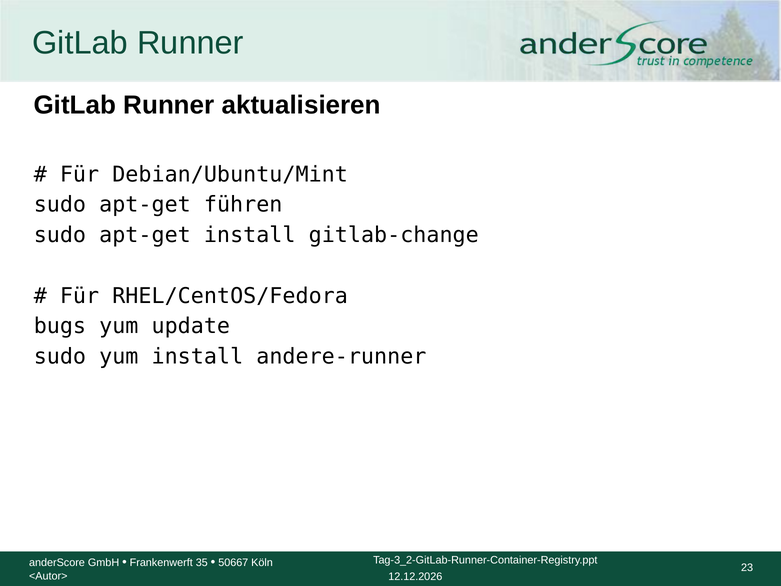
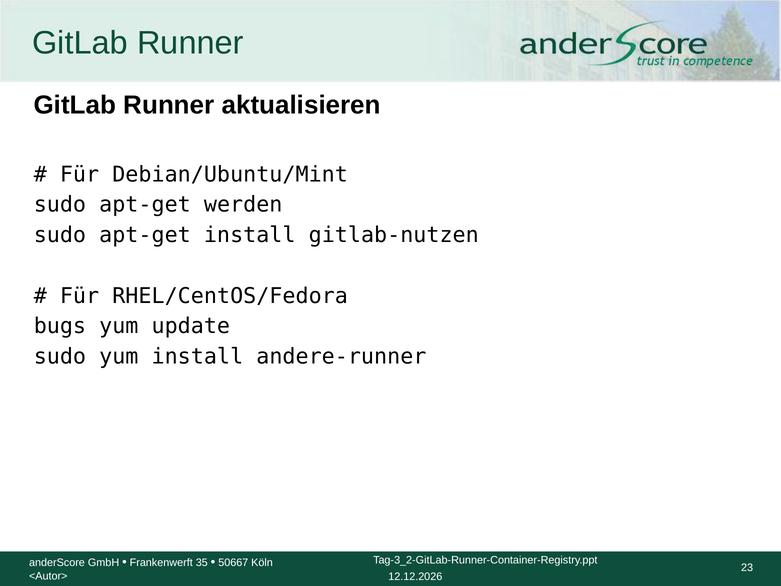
führen: führen -> werden
gitlab-change: gitlab-change -> gitlab-nutzen
